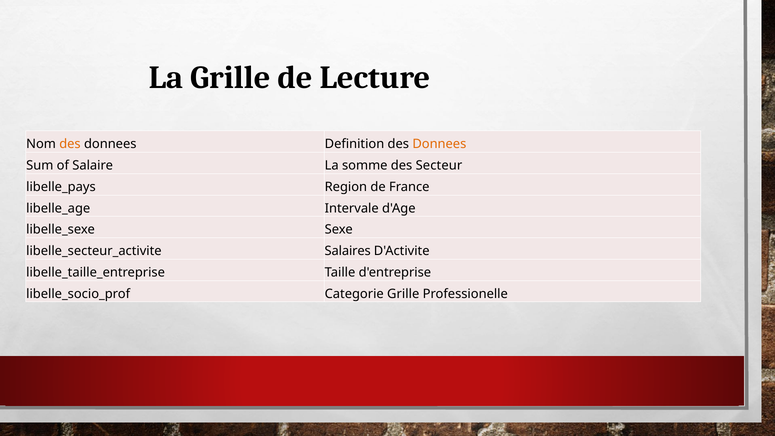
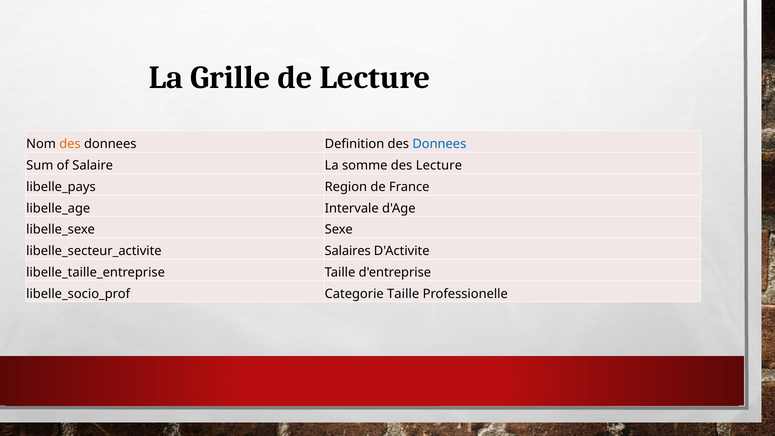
Donnees at (439, 144) colour: orange -> blue
des Secteur: Secteur -> Lecture
Categorie Grille: Grille -> Taille
